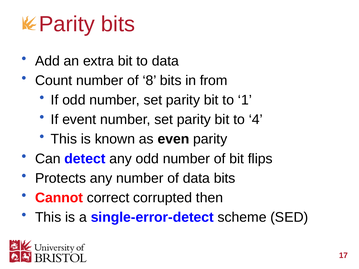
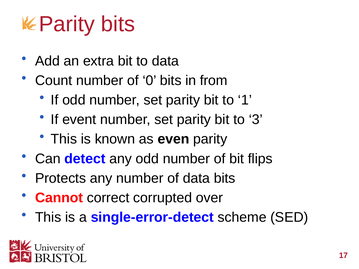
8: 8 -> 0
4: 4 -> 3
then: then -> over
